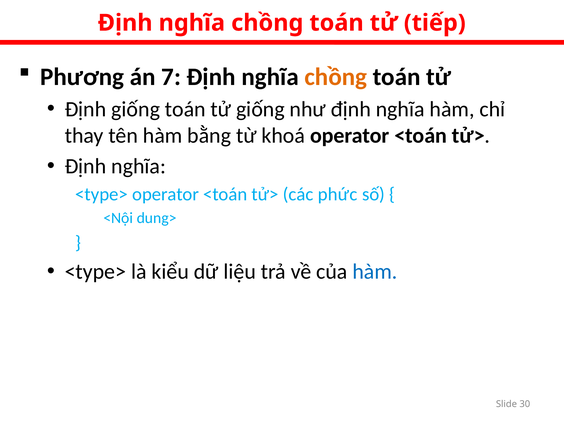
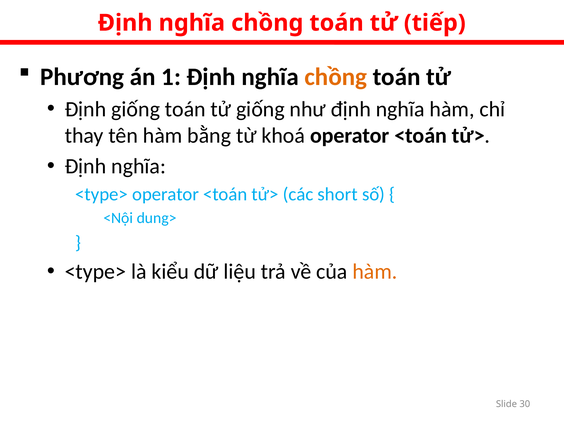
7: 7 -> 1
phức: phức -> short
hàm at (375, 272) colour: blue -> orange
